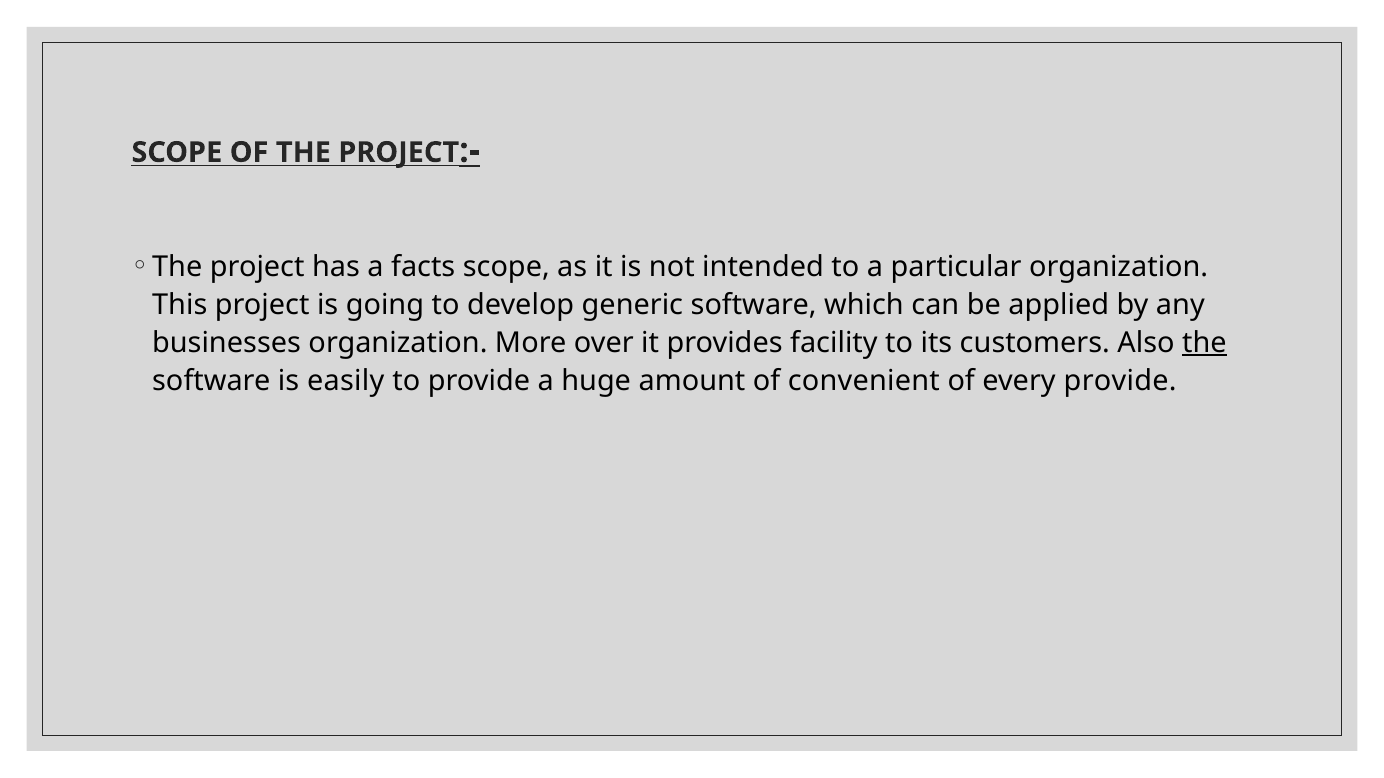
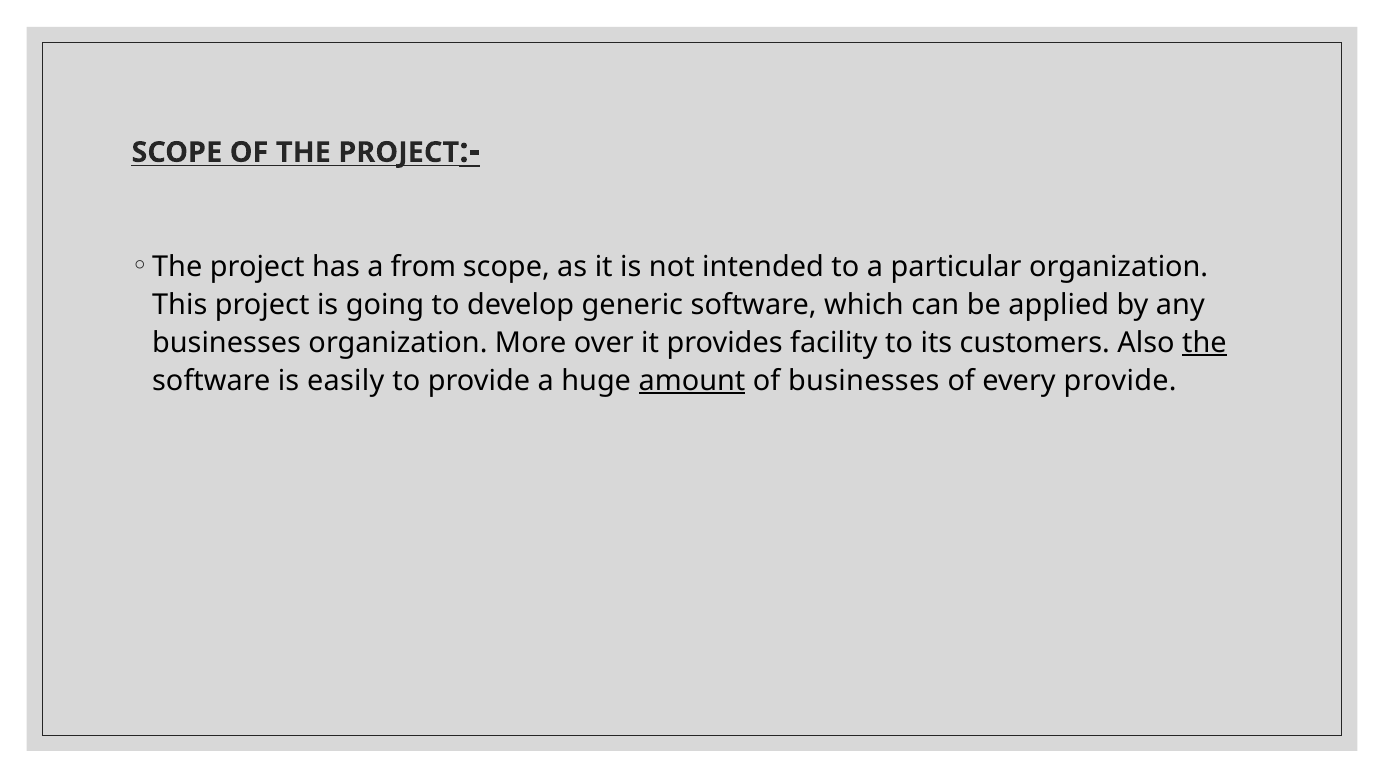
facts: facts -> from
amount underline: none -> present
of convenient: convenient -> businesses
